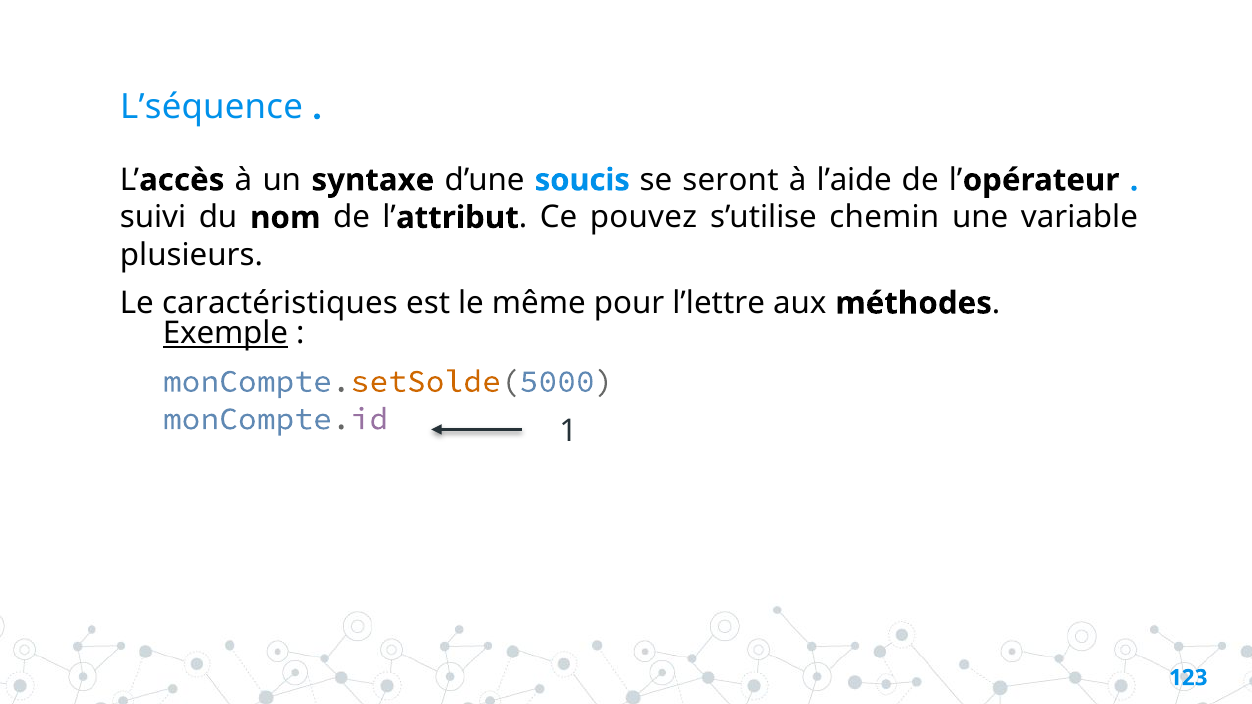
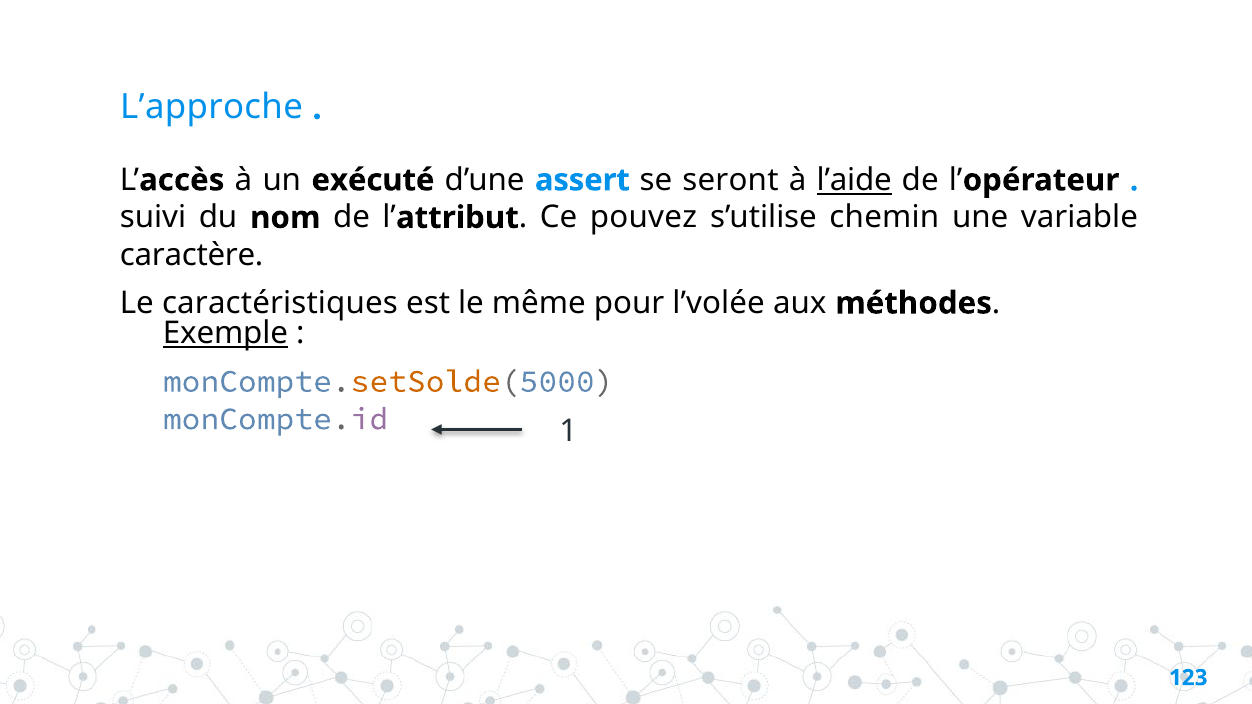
L’séquence: L’séquence -> L’approche
syntaxe: syntaxe -> exécuté
soucis: soucis -> assert
l’aide underline: none -> present
plusieurs: plusieurs -> caractère
l’lettre: l’lettre -> l’volée
